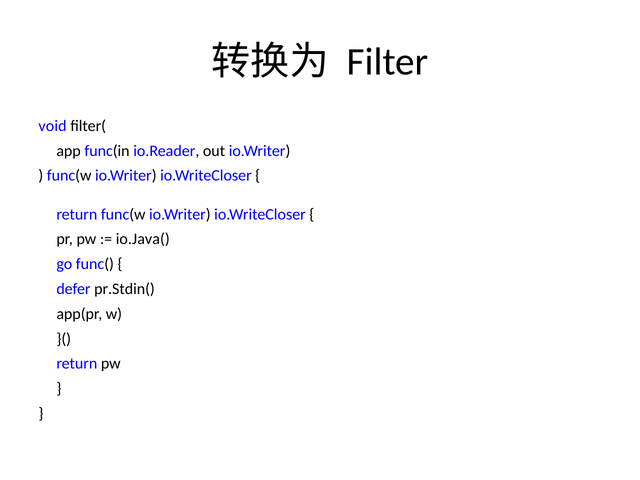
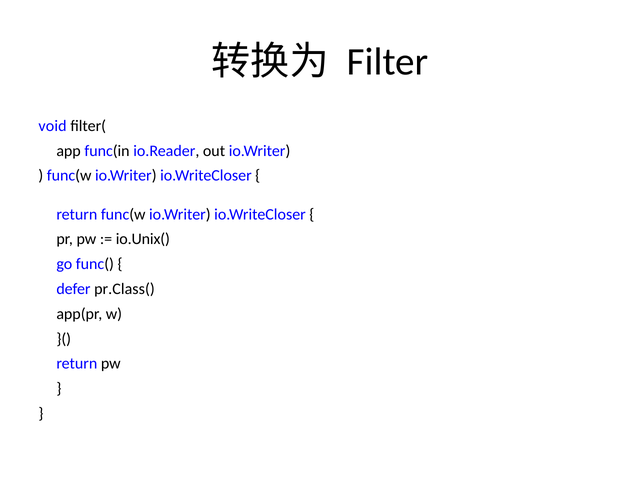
io.Java(: io.Java( -> io.Unix(
pr.Stdin(: pr.Stdin( -> pr.Class(
